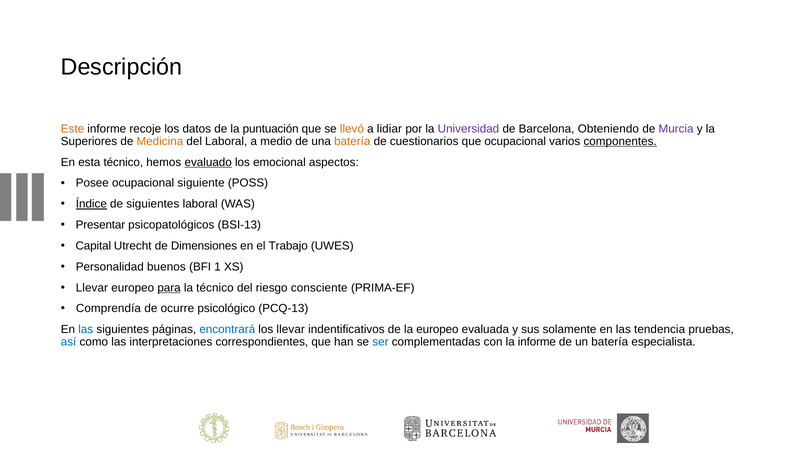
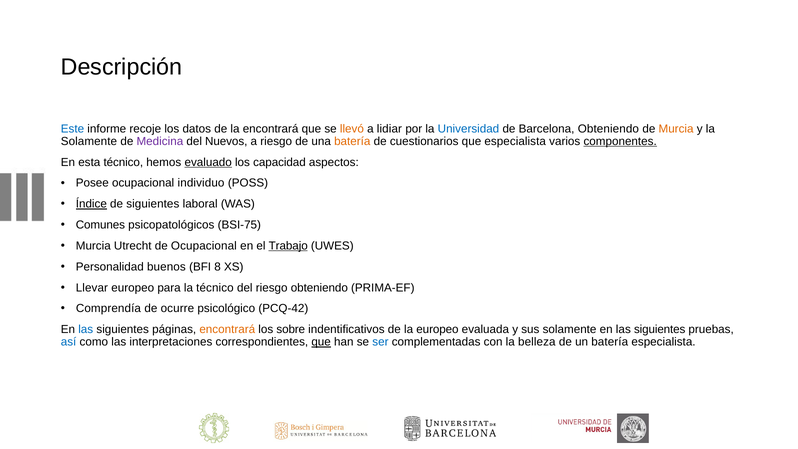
Este colour: orange -> blue
la puntuación: puntuación -> encontrará
Universidad colour: purple -> blue
Murcia at (676, 129) colour: purple -> orange
Superiores at (89, 141): Superiores -> Solamente
Medicina colour: orange -> purple
del Laboral: Laboral -> Nuevos
a medio: medio -> riesgo
que ocupacional: ocupacional -> especialista
emocional: emocional -> capacidad
siguiente: siguiente -> individuo
Presentar: Presentar -> Comunes
BSI-13: BSI-13 -> BSI-75
Capital at (93, 246): Capital -> Murcia
de Dimensiones: Dimensiones -> Ocupacional
Trabajo underline: none -> present
1: 1 -> 8
para underline: present -> none
riesgo consciente: consciente -> obteniendo
PCQ-13: PCQ-13 -> PCQ-42
encontrará at (227, 329) colour: blue -> orange
los llevar: llevar -> sobre
tendencia at (660, 329): tendencia -> siguientes
que at (321, 342) underline: none -> present
la informe: informe -> belleza
